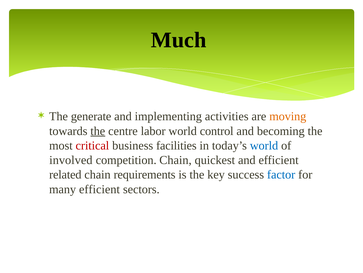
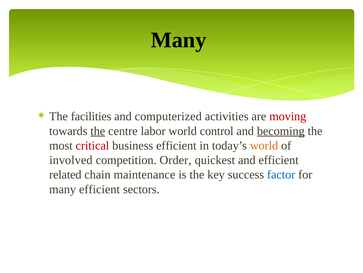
Much at (179, 40): Much -> Many
generate: generate -> facilities
implementing: implementing -> computerized
moving colour: orange -> red
becoming underline: none -> present
business facilities: facilities -> efficient
world at (264, 145) colour: blue -> orange
competition Chain: Chain -> Order
requirements: requirements -> maintenance
